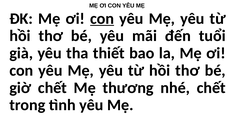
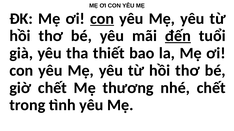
đến underline: none -> present
